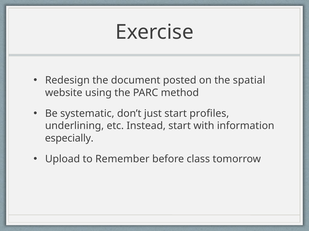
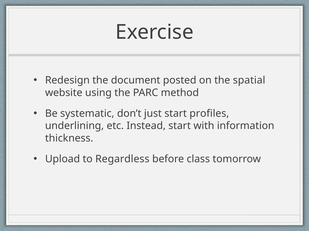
especially: especially -> thickness
Remember: Remember -> Regardless
